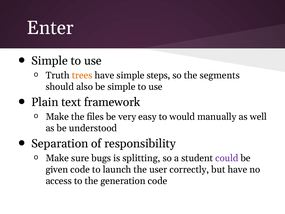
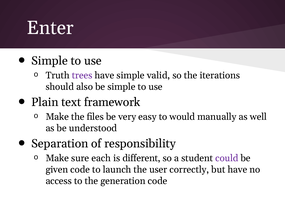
trees colour: orange -> purple
steps: steps -> valid
segments: segments -> iterations
bugs: bugs -> each
splitting: splitting -> different
